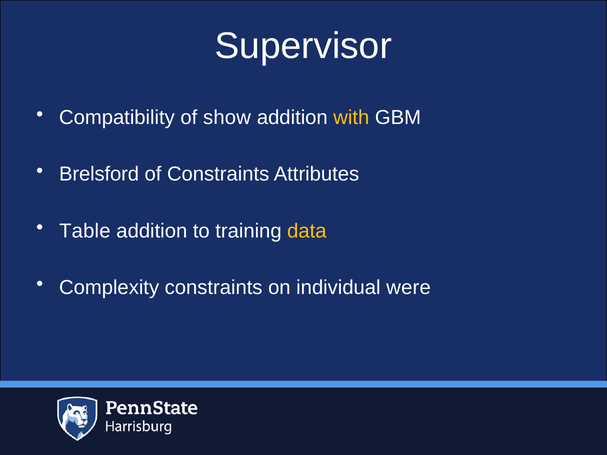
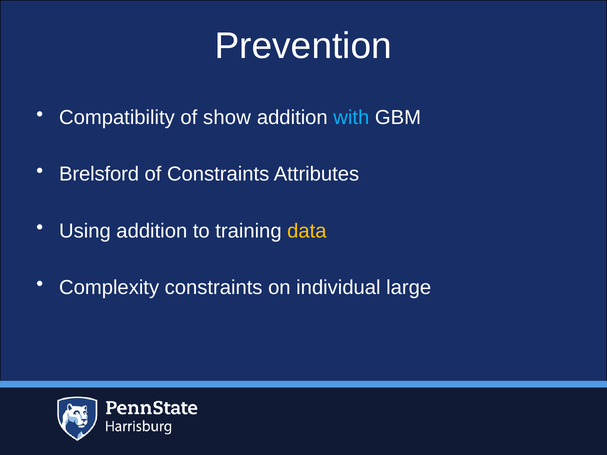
Supervisor: Supervisor -> Prevention
with colour: yellow -> light blue
Table: Table -> Using
were: were -> large
